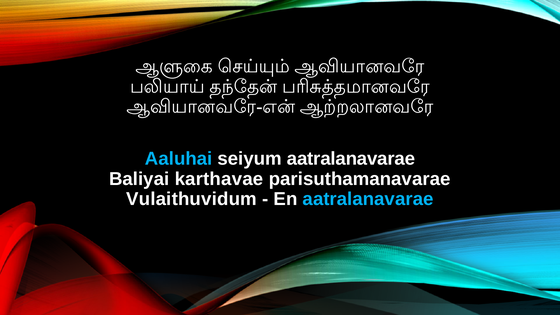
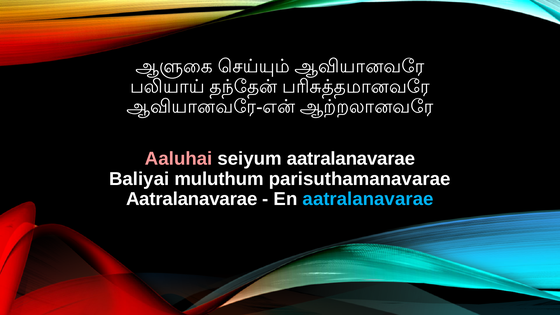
Aaluhai colour: light blue -> pink
karthavae: karthavae -> muluthum
Vulaithuvidum at (192, 199): Vulaithuvidum -> Aatralanavarae
